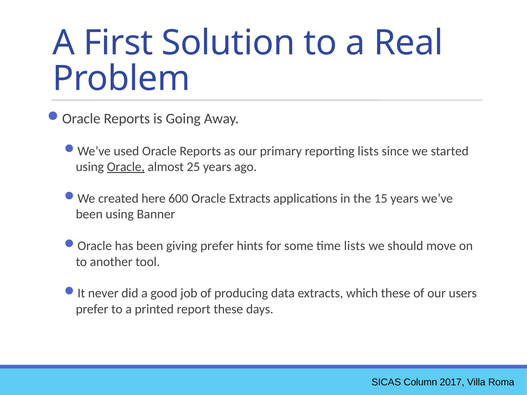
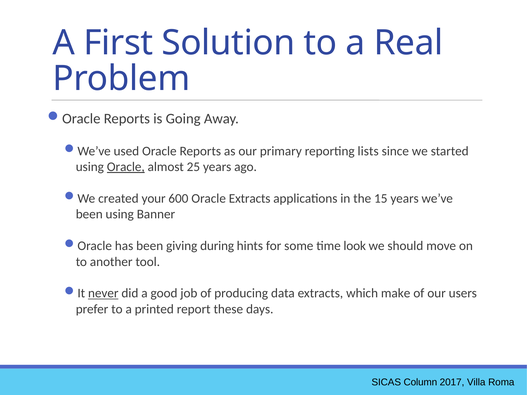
here: here -> your
giving prefer: prefer -> during
time lists: lists -> look
never underline: none -> present
which these: these -> make
